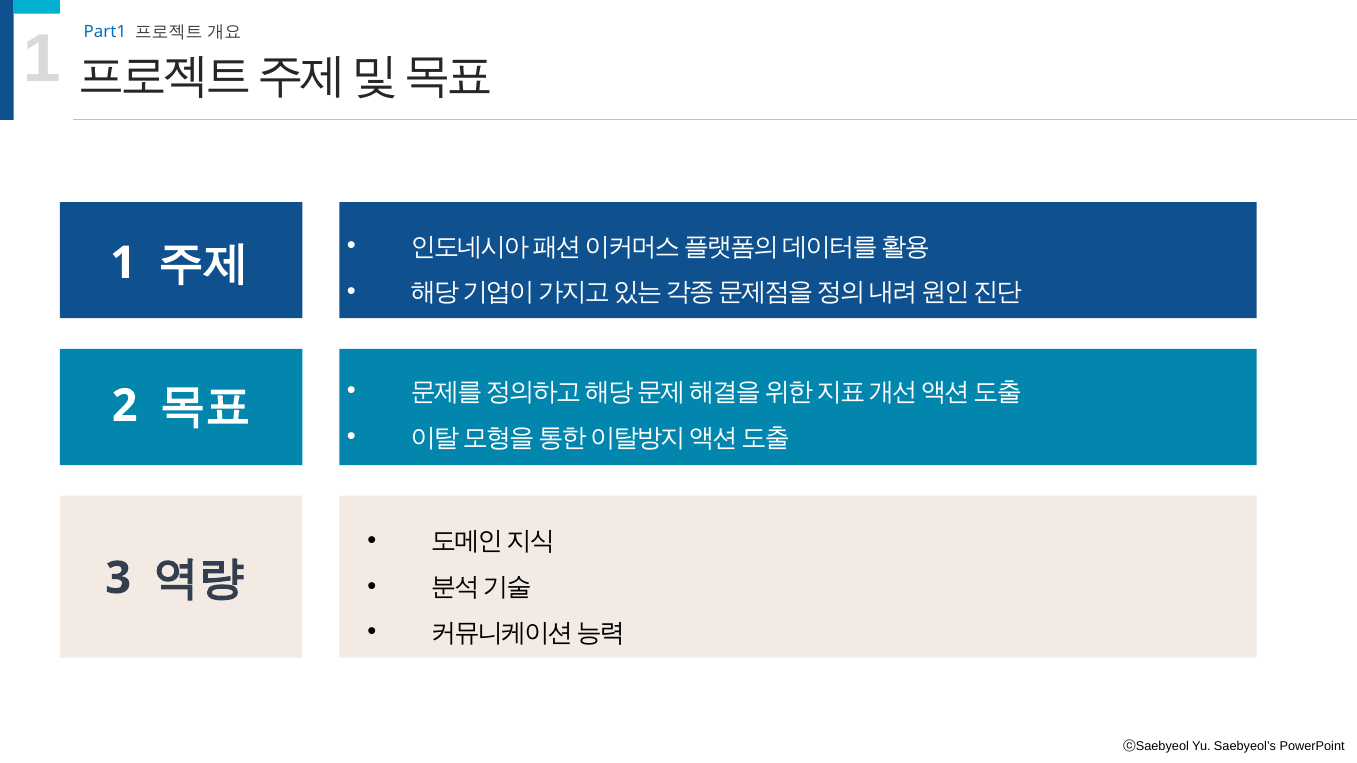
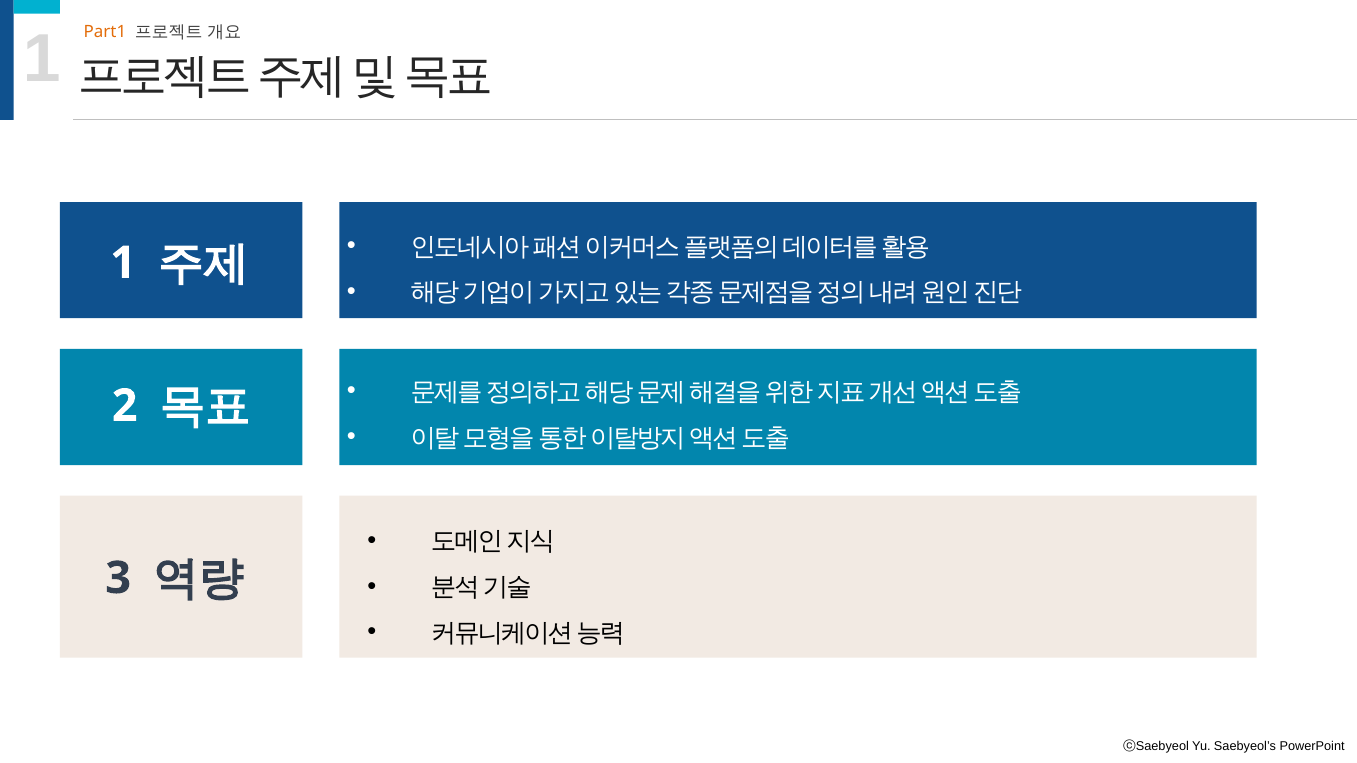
Part1 colour: blue -> orange
